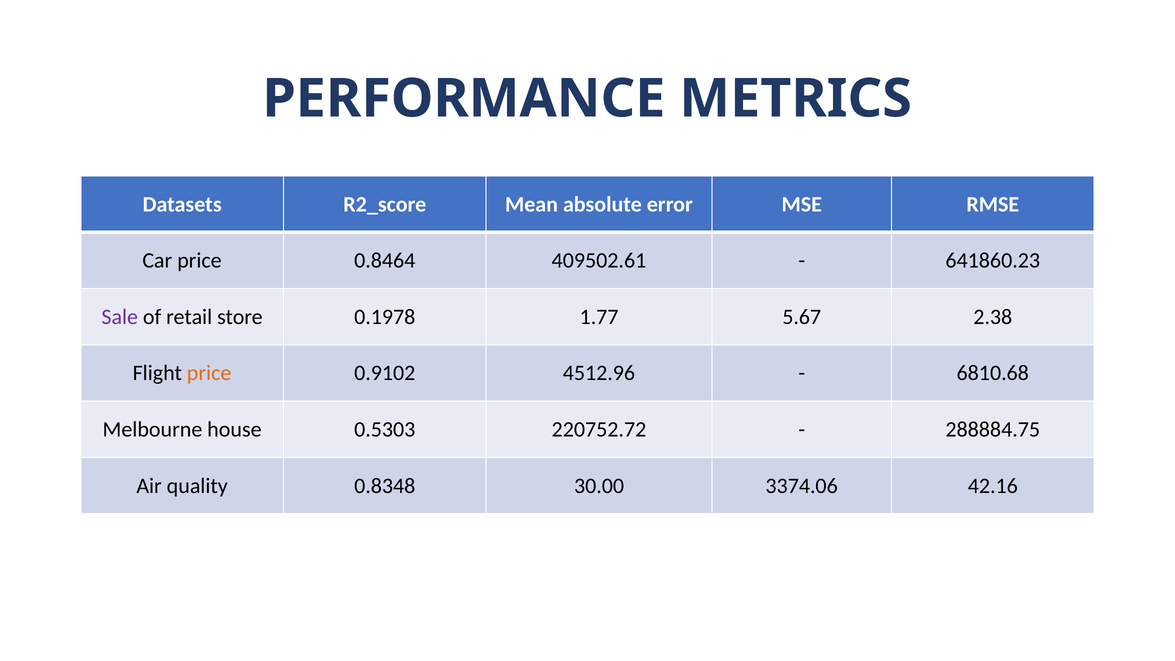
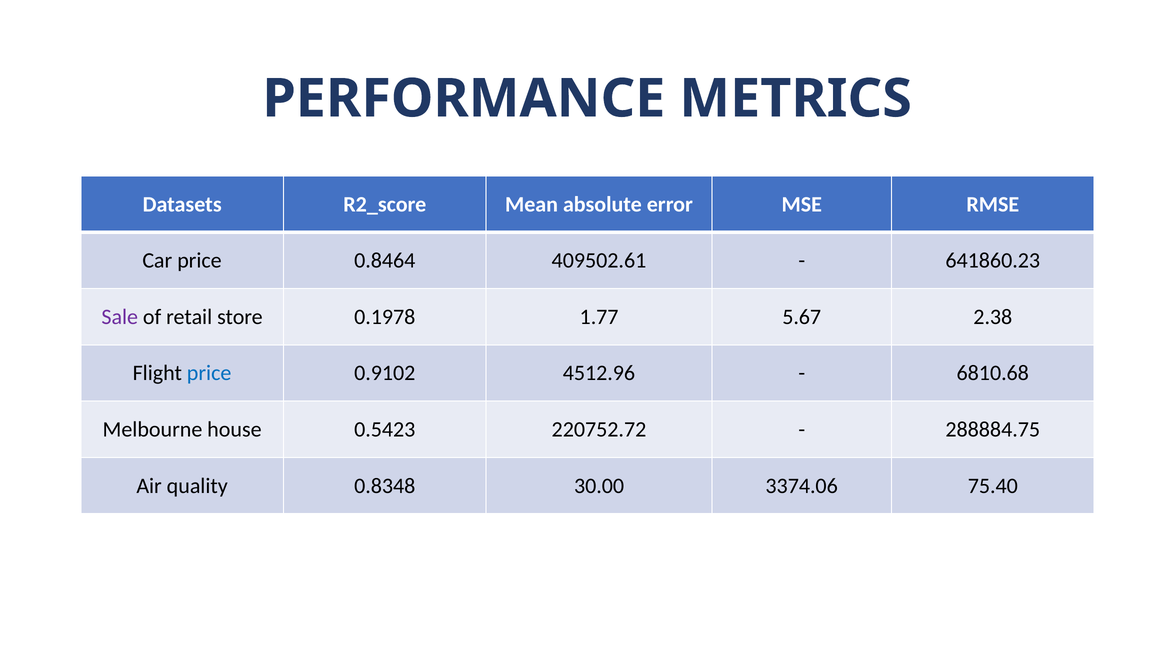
price at (209, 373) colour: orange -> blue
0.5303: 0.5303 -> 0.5423
42.16: 42.16 -> 75.40
